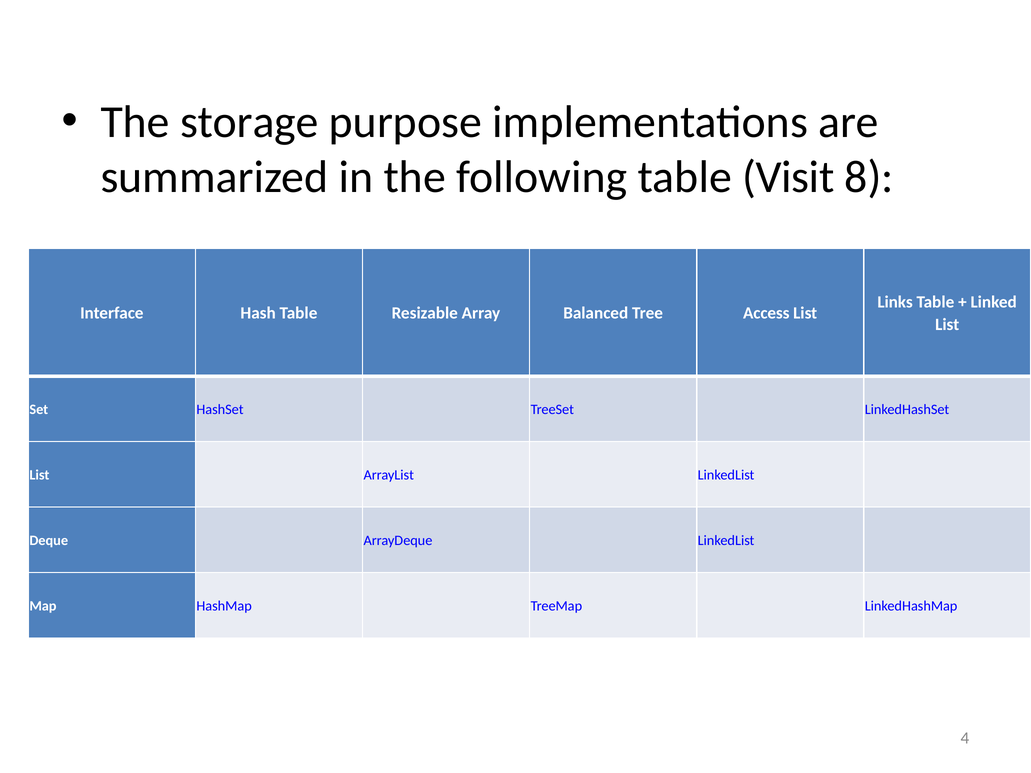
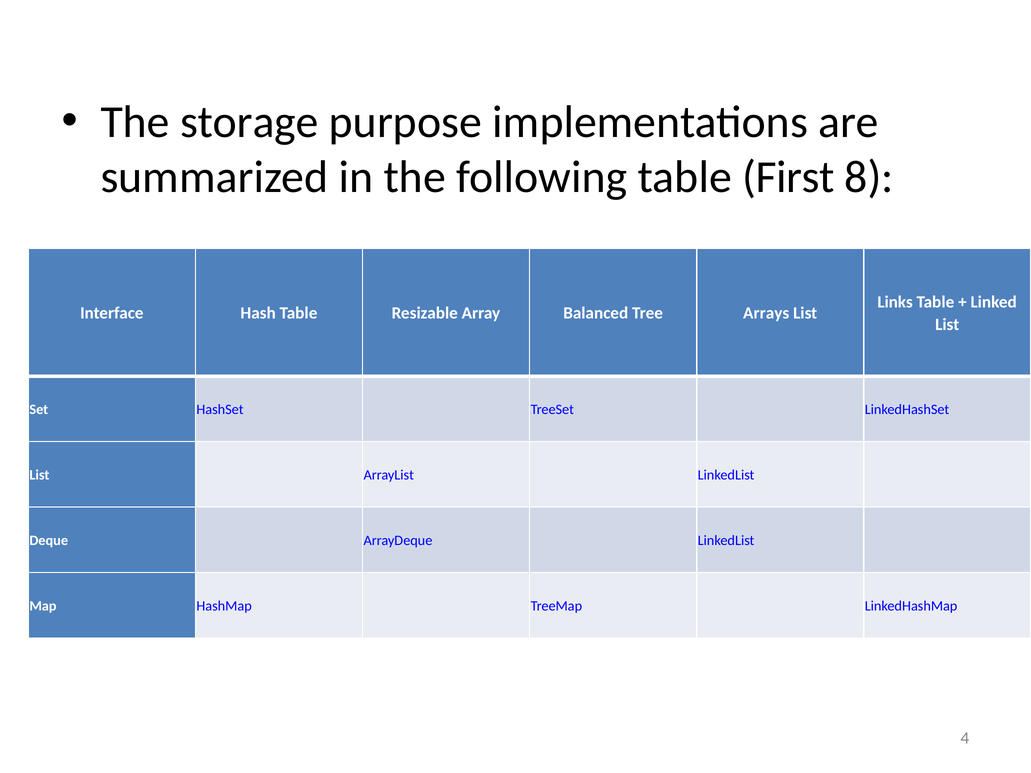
Visit: Visit -> First
Access: Access -> Arrays
